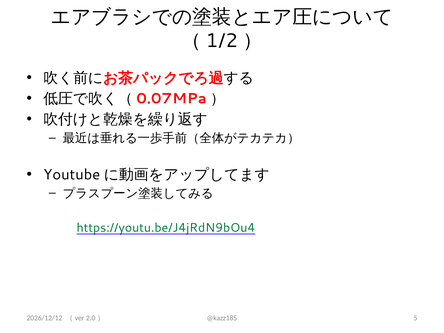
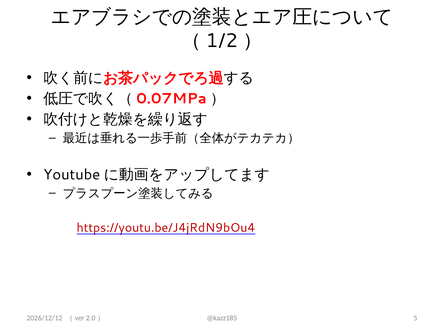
https://youtu.be/J4jRdN9bOu4 colour: green -> red
